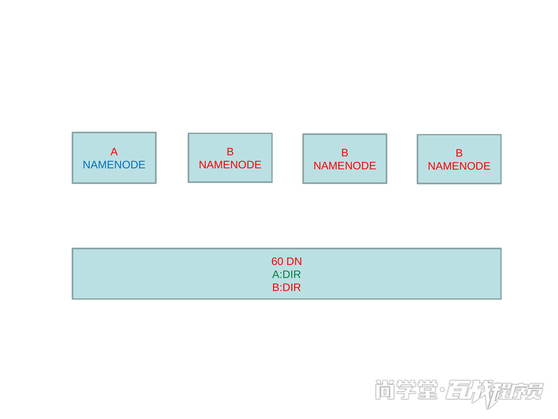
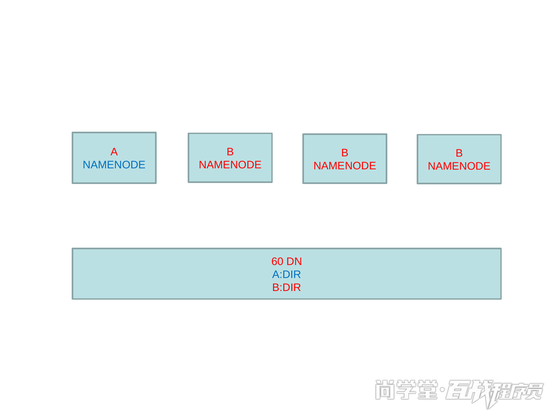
A:DIR colour: green -> blue
